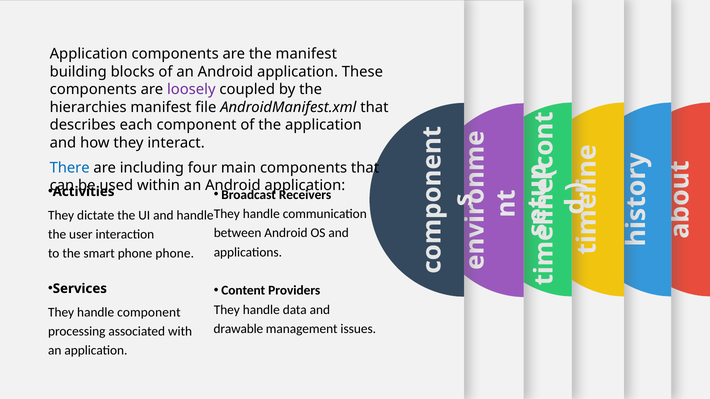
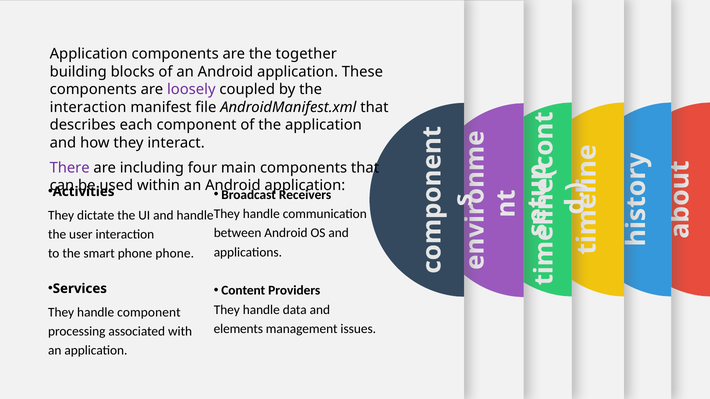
the manifest: manifest -> together
hierarchies at (88, 107): hierarchies -> interaction
There colour: blue -> purple
drawable: drawable -> elements
